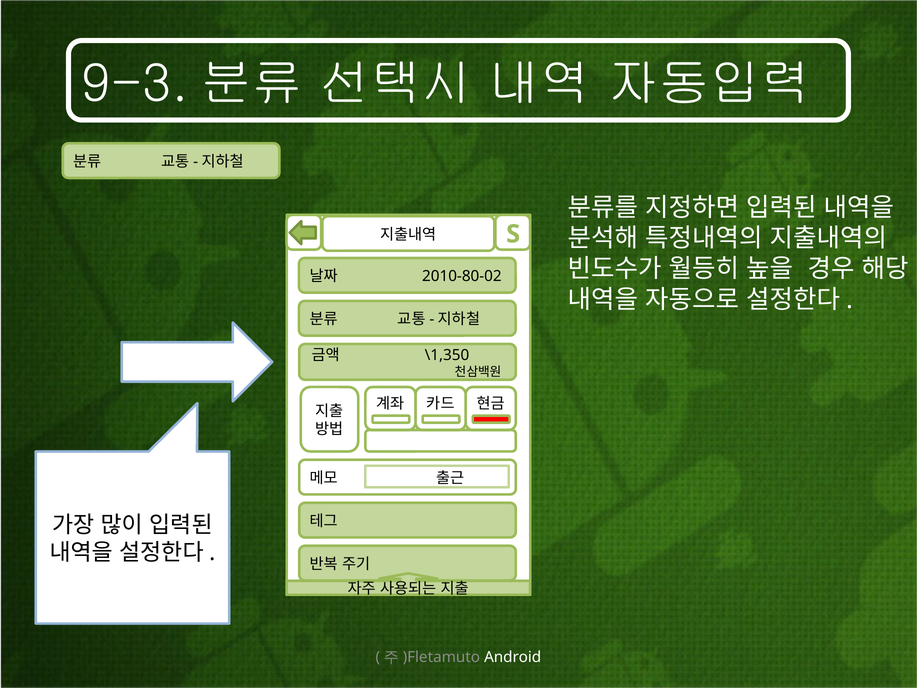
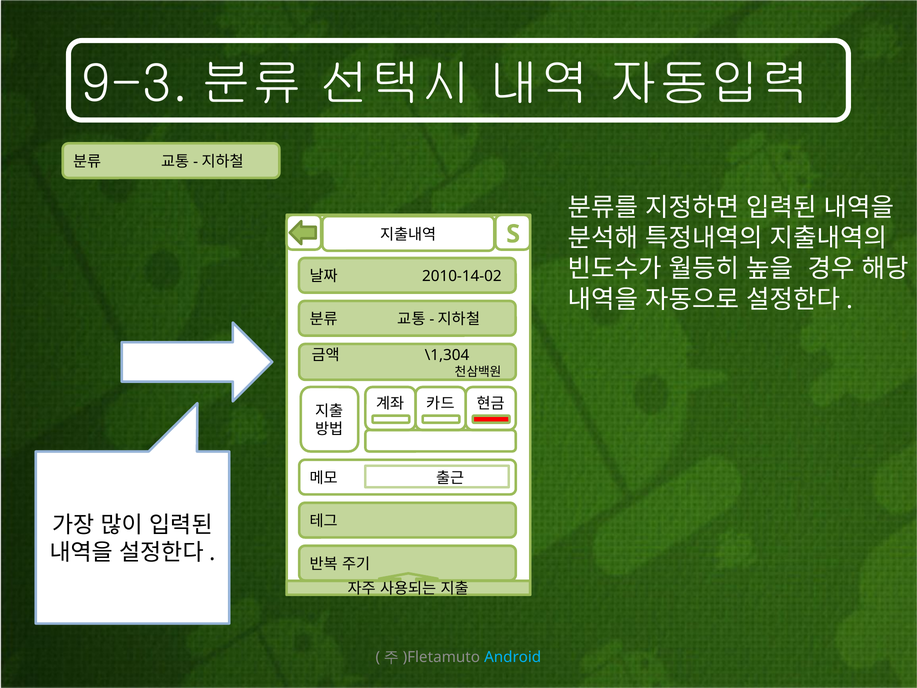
2010-80-02: 2010-80-02 -> 2010-14-02
\1,350: \1,350 -> \1,304
Android colour: white -> light blue
